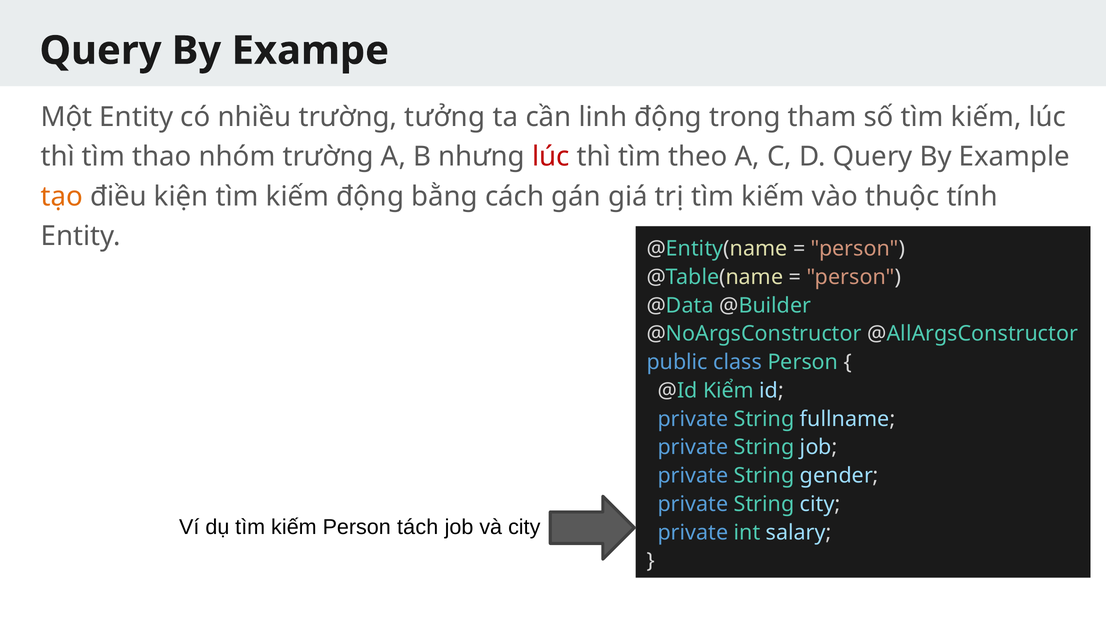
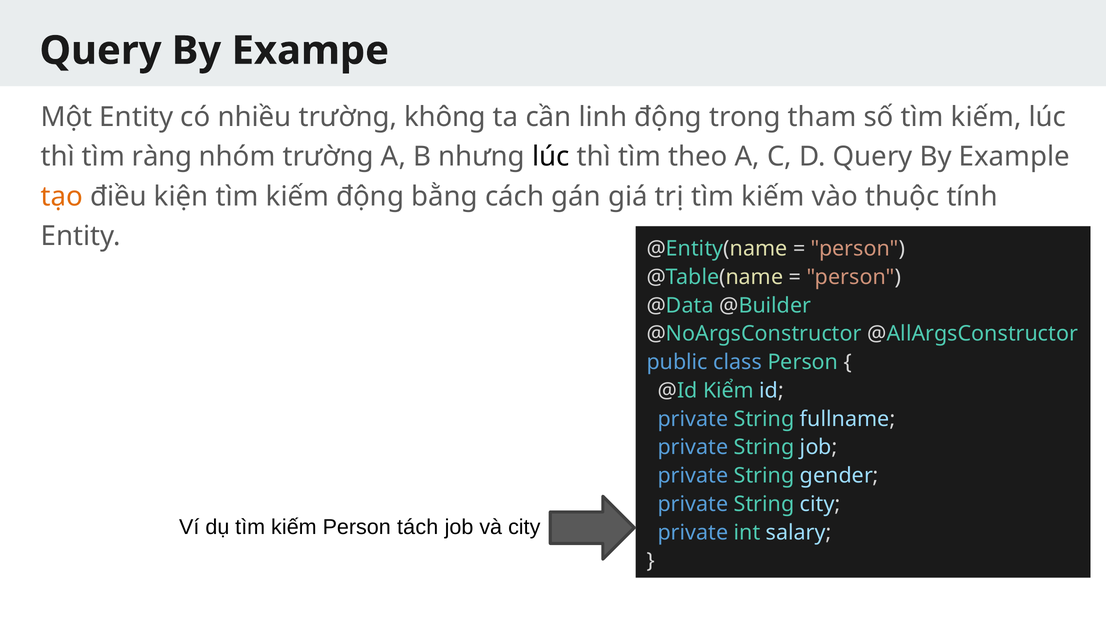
tưởng: tưởng -> không
thao: thao -> ràng
lúc at (551, 157) colour: red -> black
